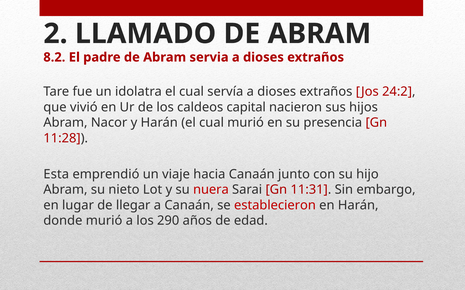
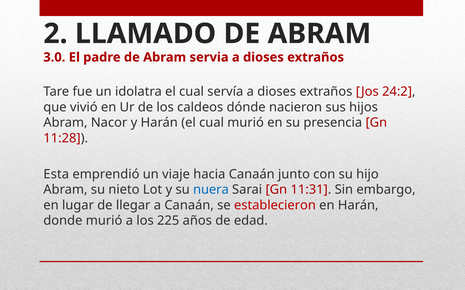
8.2: 8.2 -> 3.0
capital: capital -> dónde
nuera colour: red -> blue
290: 290 -> 225
